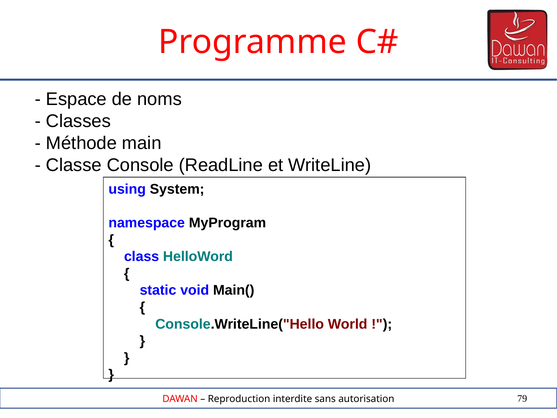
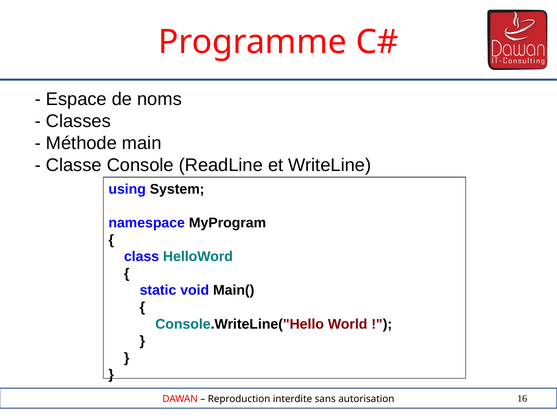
79: 79 -> 16
